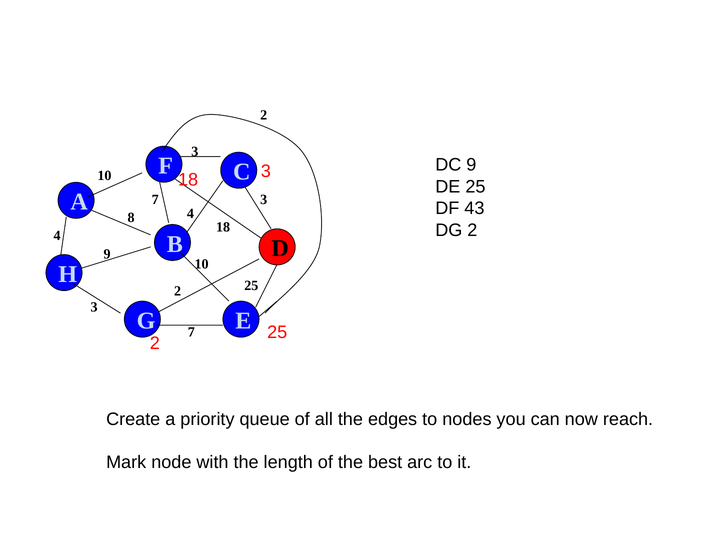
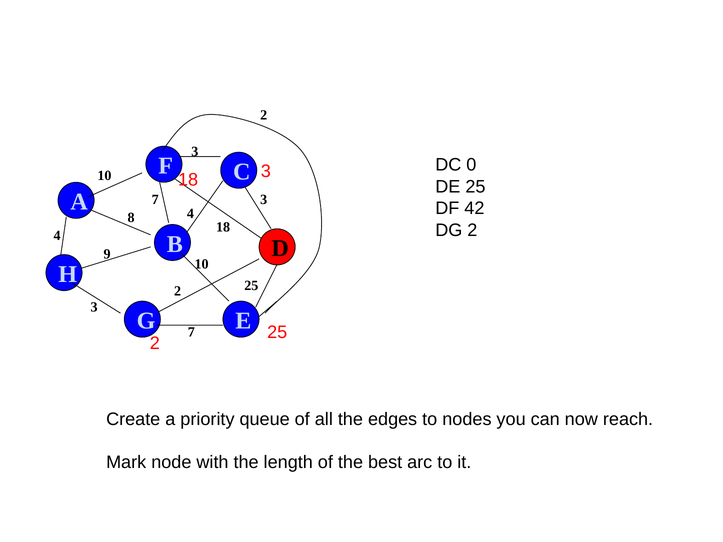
DC 9: 9 -> 0
43: 43 -> 42
